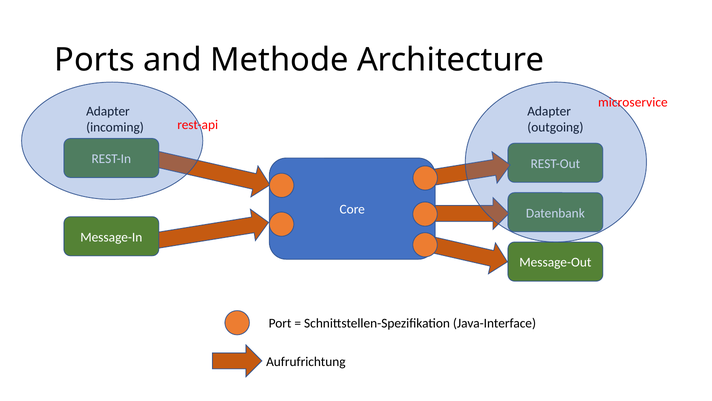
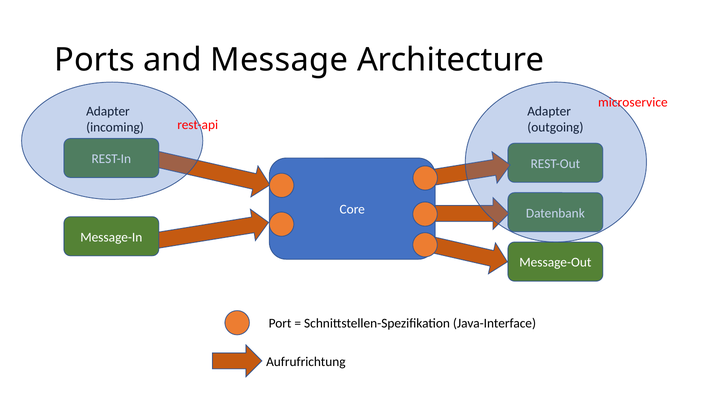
Methode: Methode -> Message
